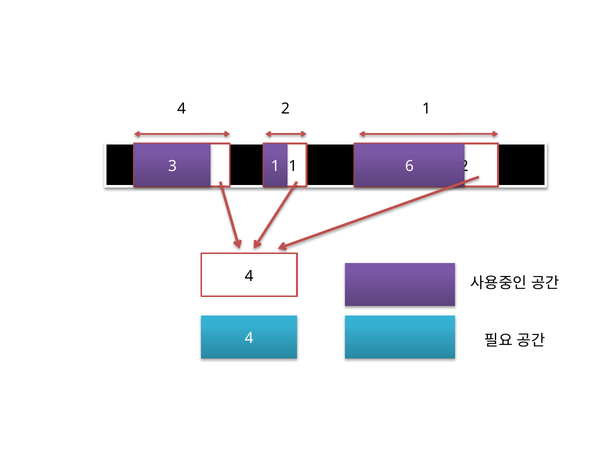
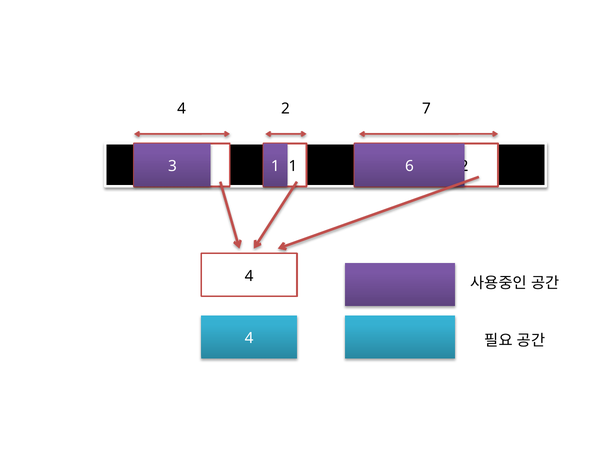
4 1: 1 -> 7
